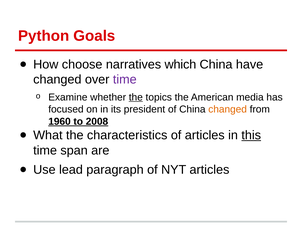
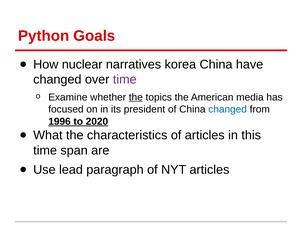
choose: choose -> nuclear
which: which -> korea
changed at (228, 109) colour: orange -> blue
1960: 1960 -> 1996
2008: 2008 -> 2020
this underline: present -> none
